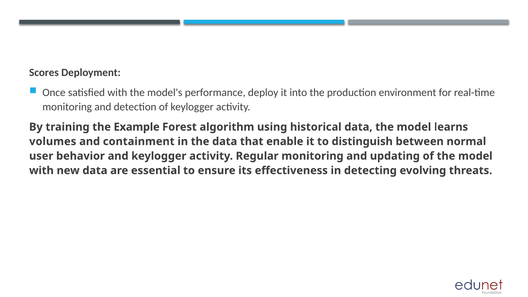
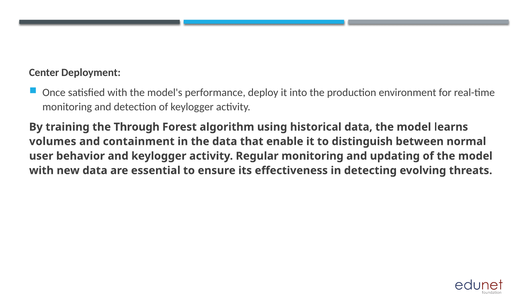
Scores: Scores -> Center
Example: Example -> Through
